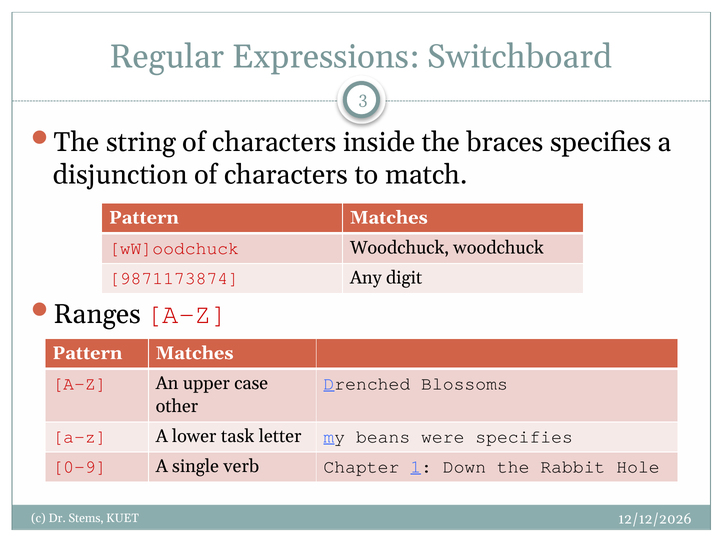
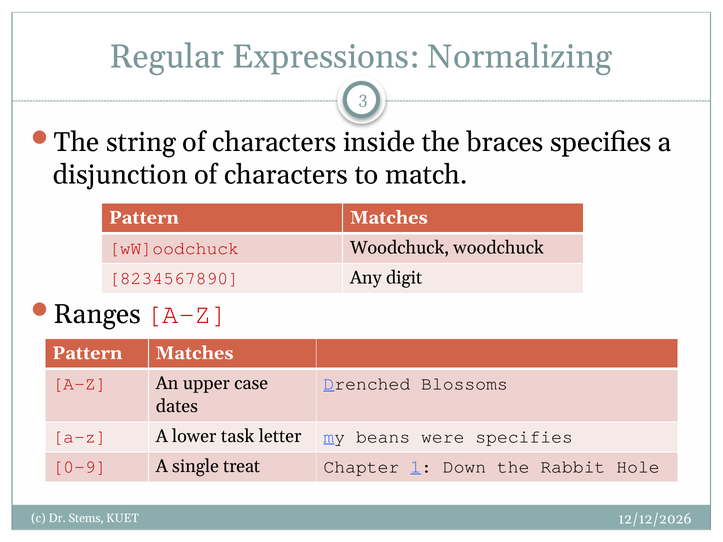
Switchboard: Switchboard -> Normalizing
9871173874: 9871173874 -> 8234567890
other: other -> dates
verb: verb -> treat
